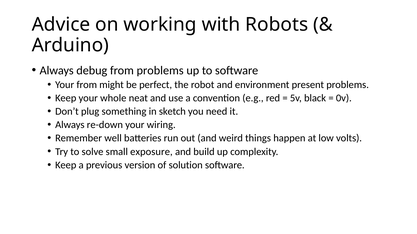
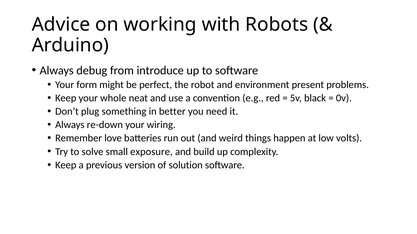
from problems: problems -> introduce
Your from: from -> form
sketch: sketch -> better
well: well -> love
